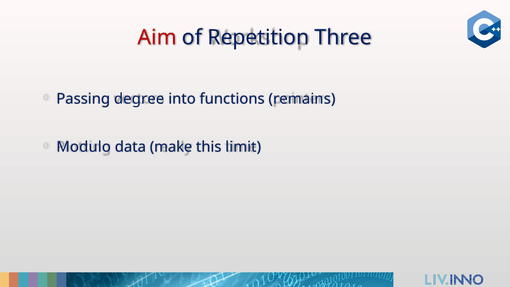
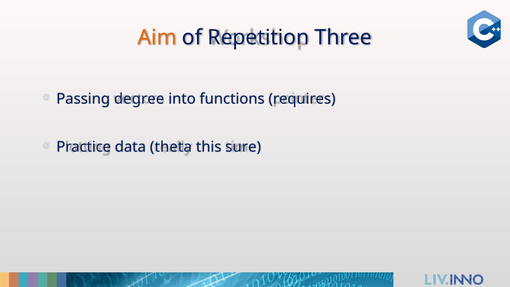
Aim colour: red -> orange
remains: remains -> requires
Modulo: Modulo -> Practice
make: make -> theta
limit: limit -> sure
